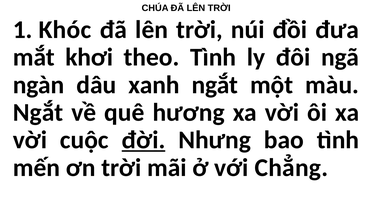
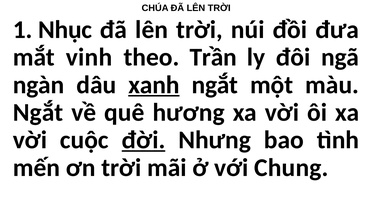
Khóc: Khóc -> Nhục
khơi: khơi -> vinh
theo Tình: Tình -> Trần
xanh underline: none -> present
Chẳng: Chẳng -> Chung
